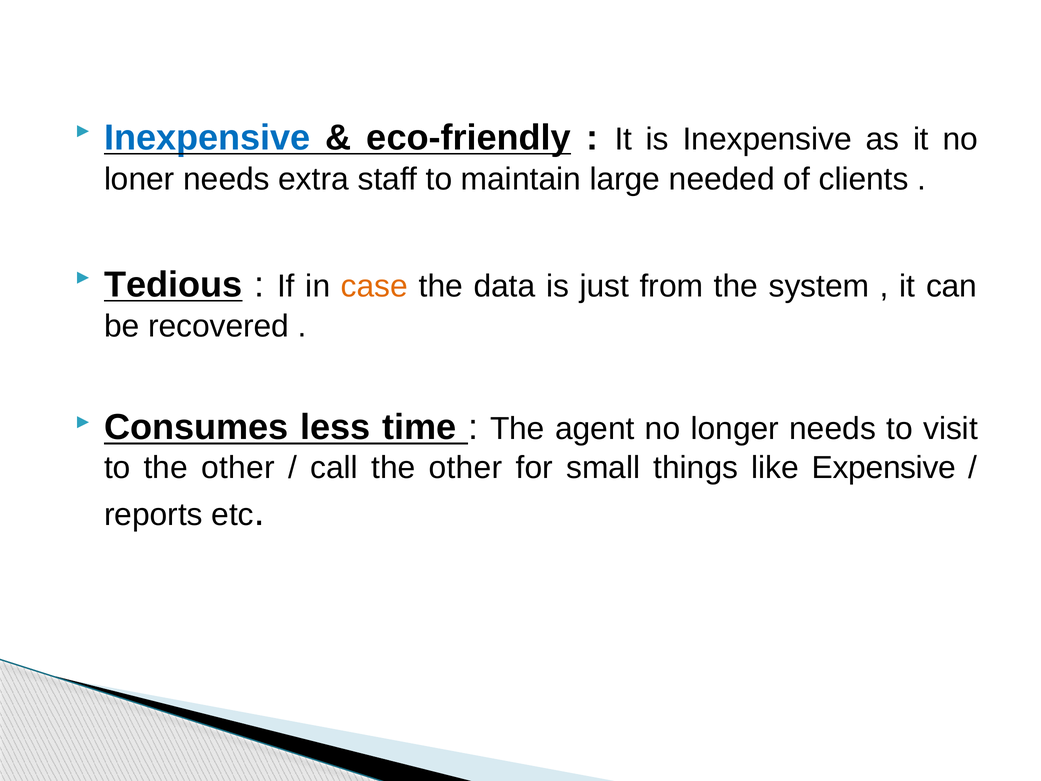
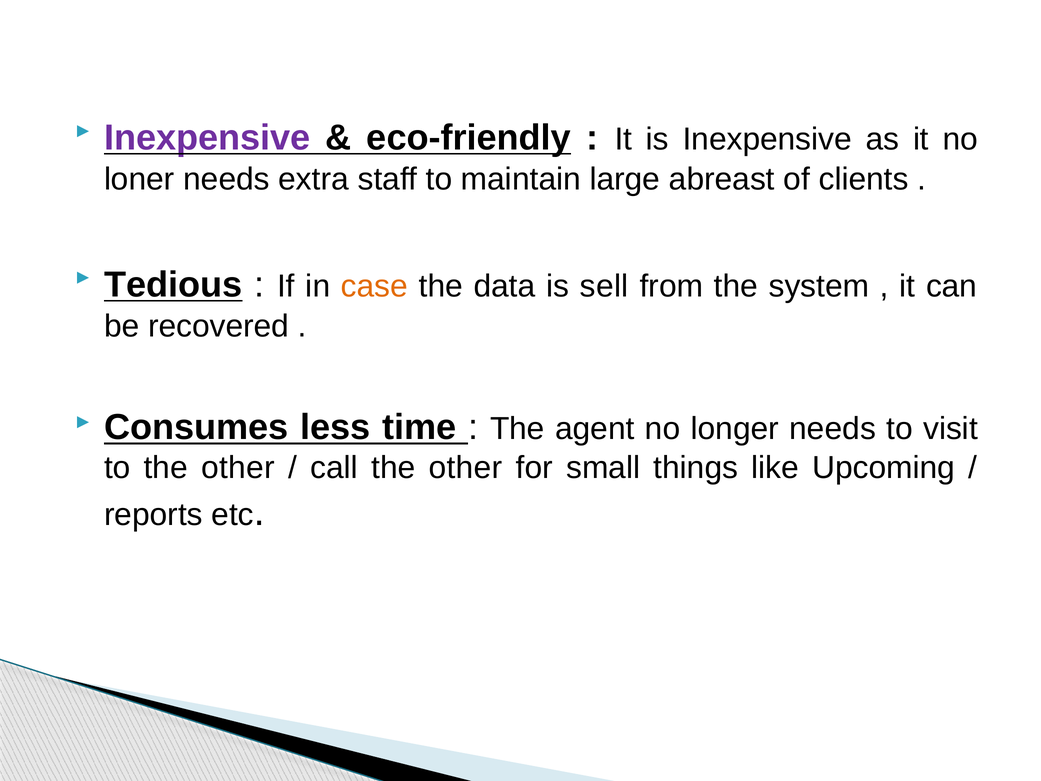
Inexpensive at (207, 138) colour: blue -> purple
needed: needed -> abreast
just: just -> sell
Expensive: Expensive -> Upcoming
